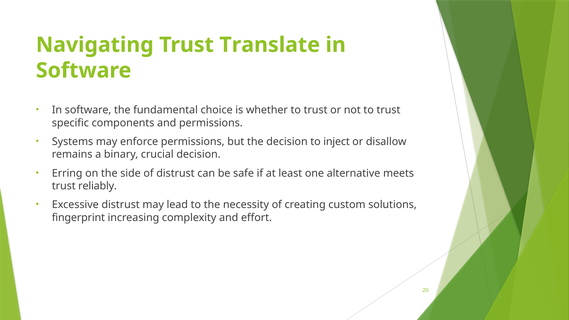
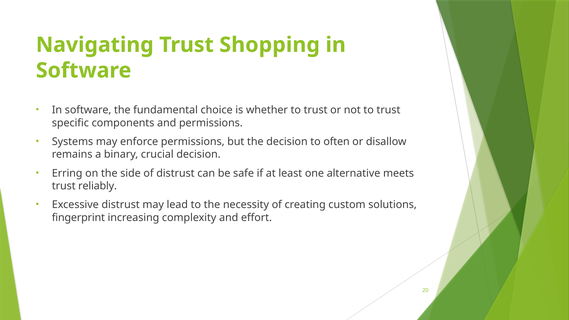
Translate: Translate -> Shopping
inject: inject -> often
